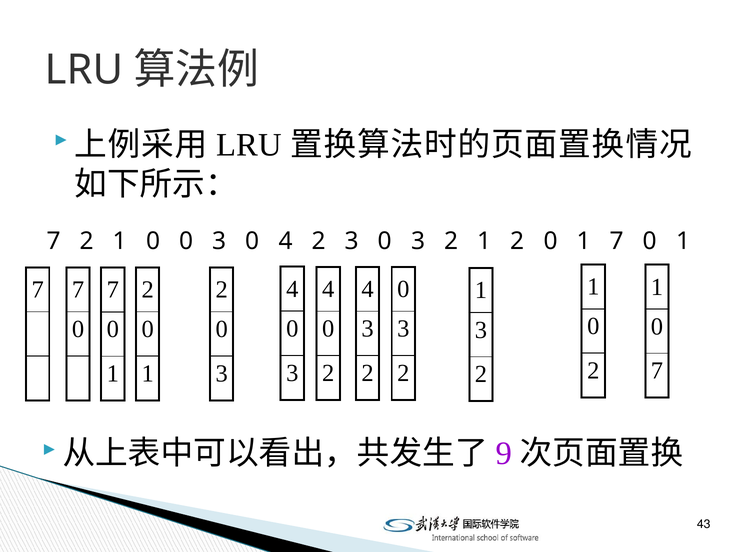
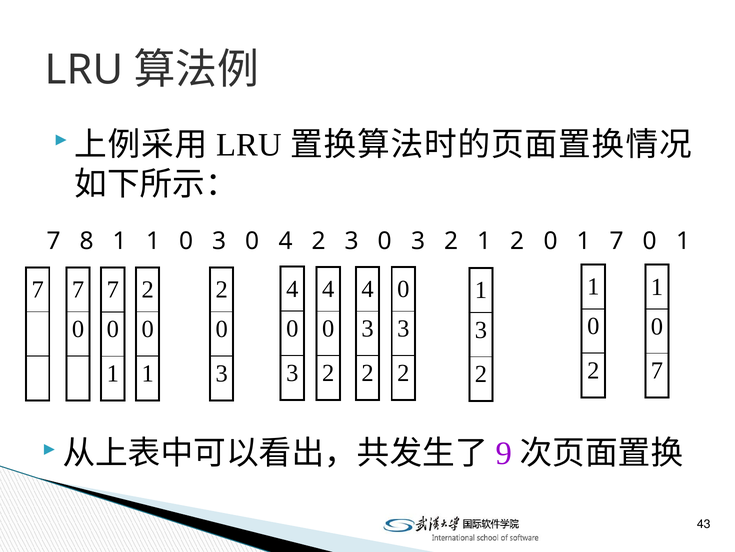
7 2: 2 -> 8
0 at (153, 241): 0 -> 1
